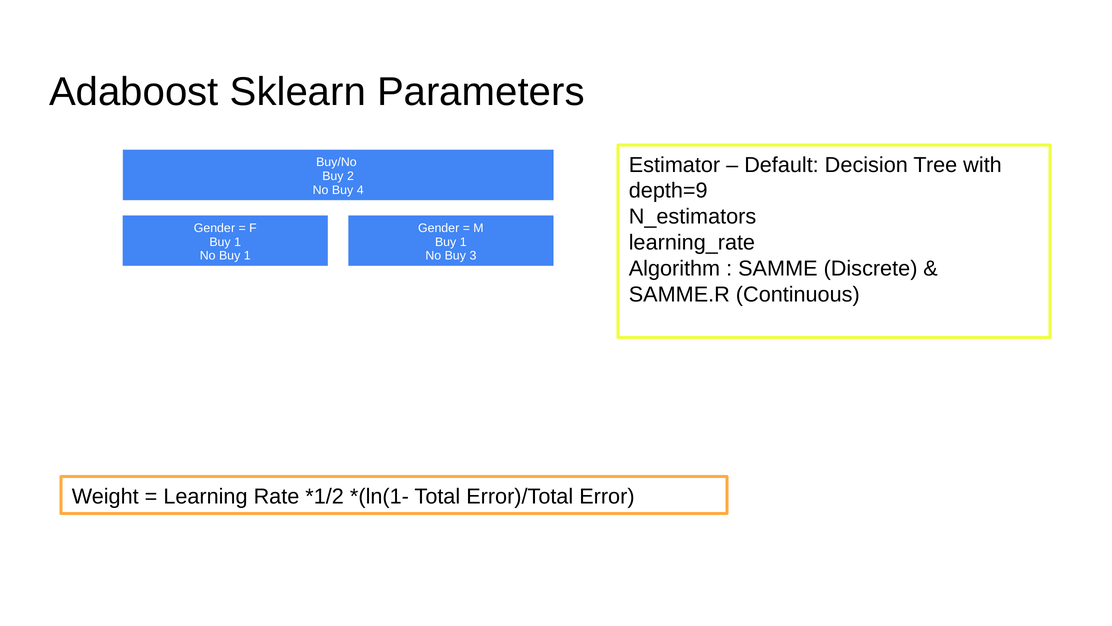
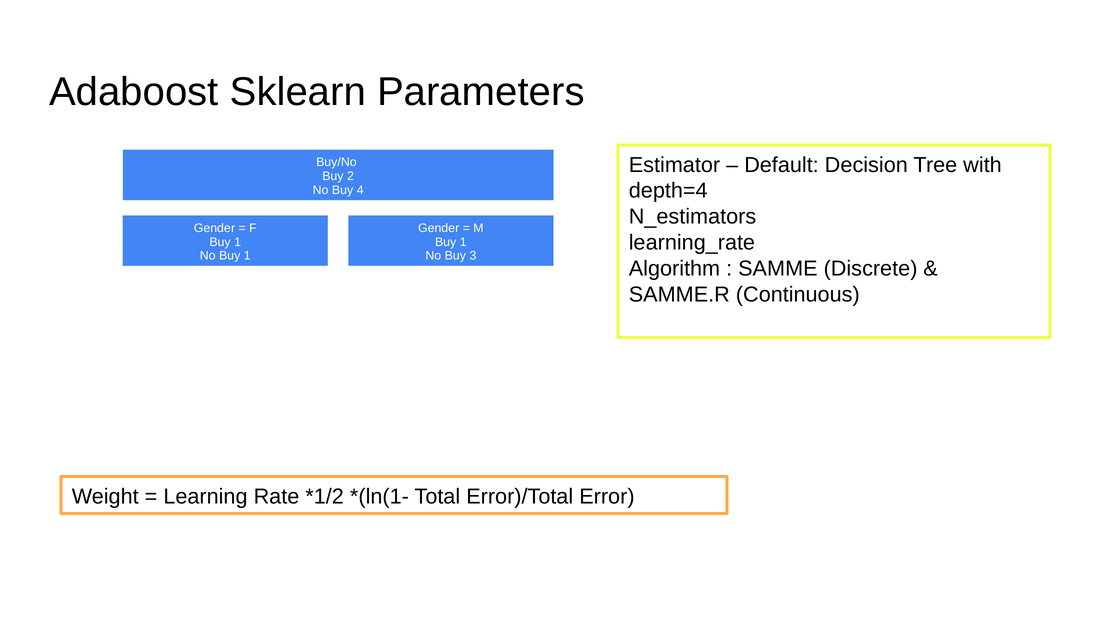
depth=9: depth=9 -> depth=4
